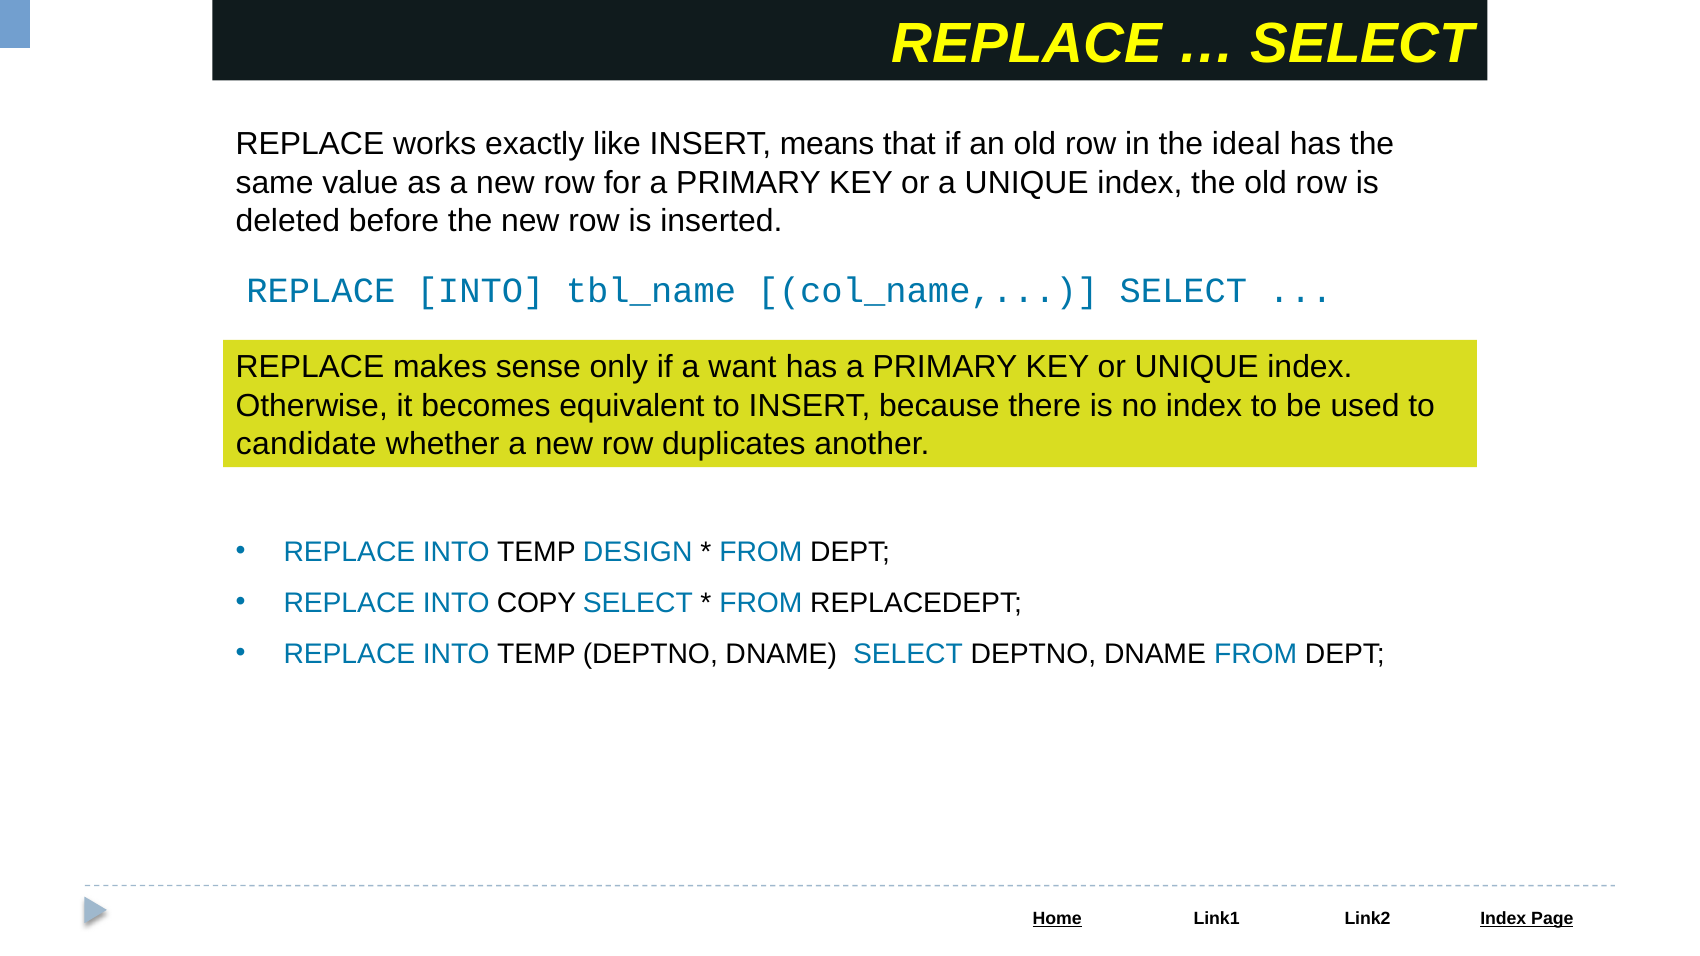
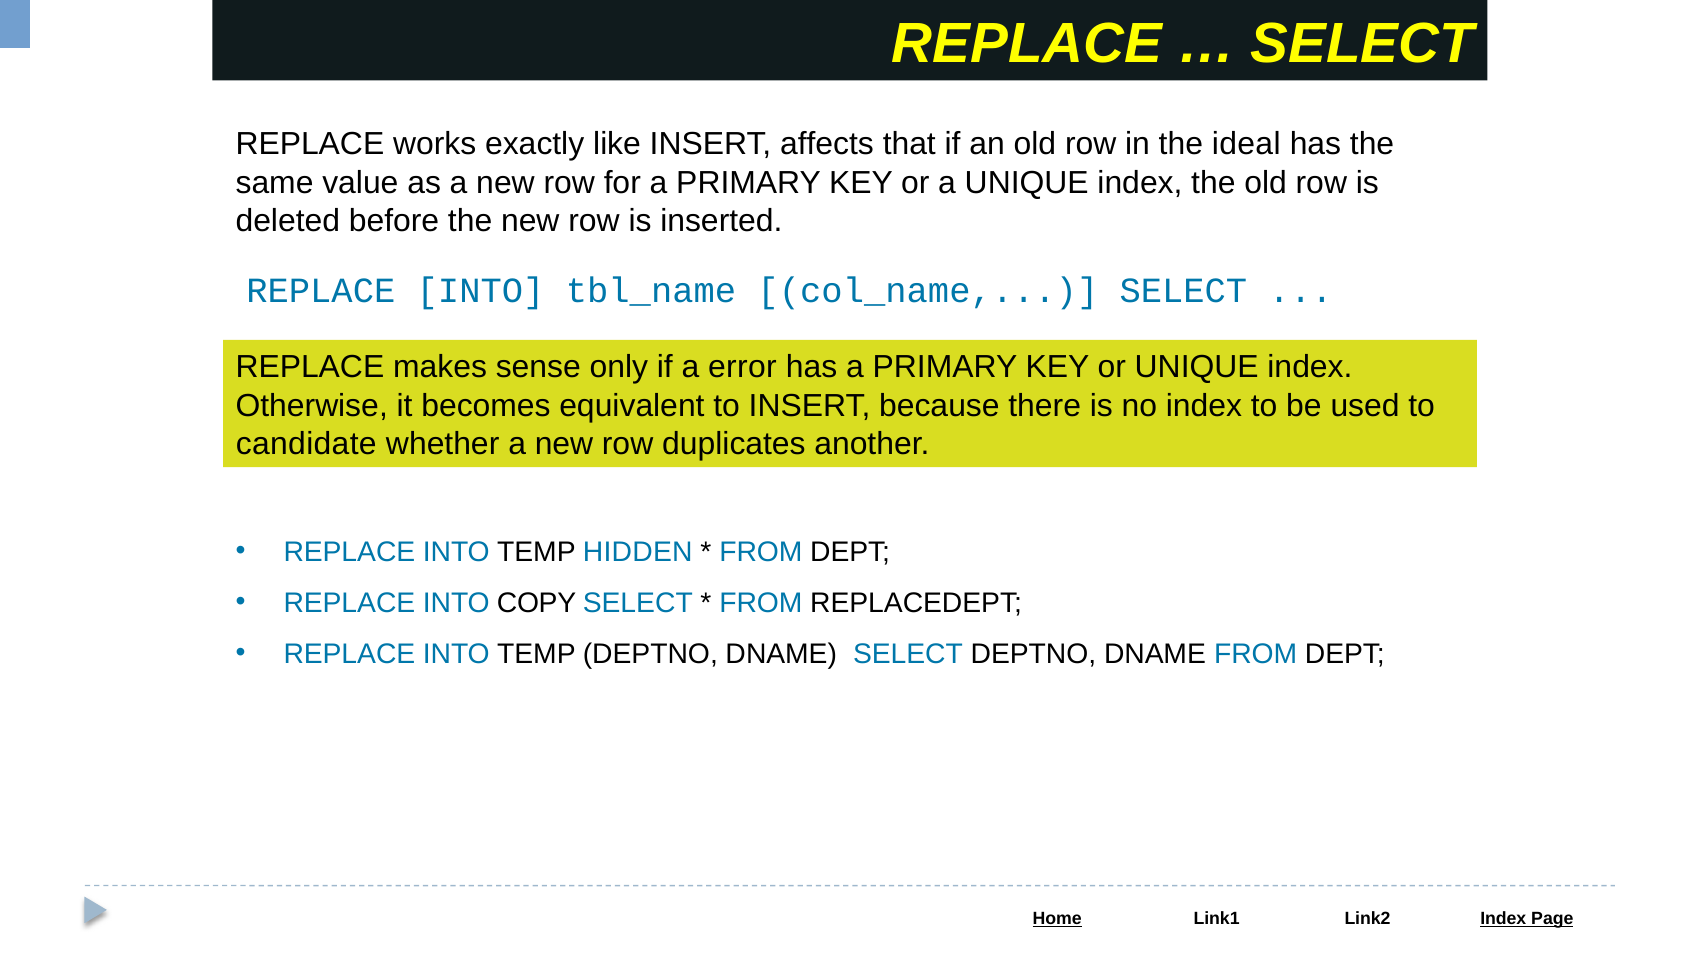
means: means -> affects
want: want -> error
DESIGN: DESIGN -> HIDDEN
